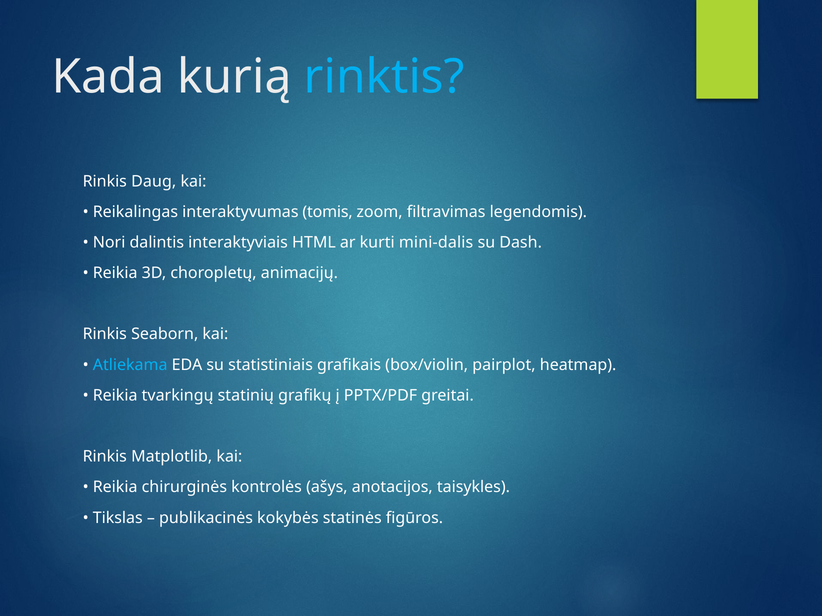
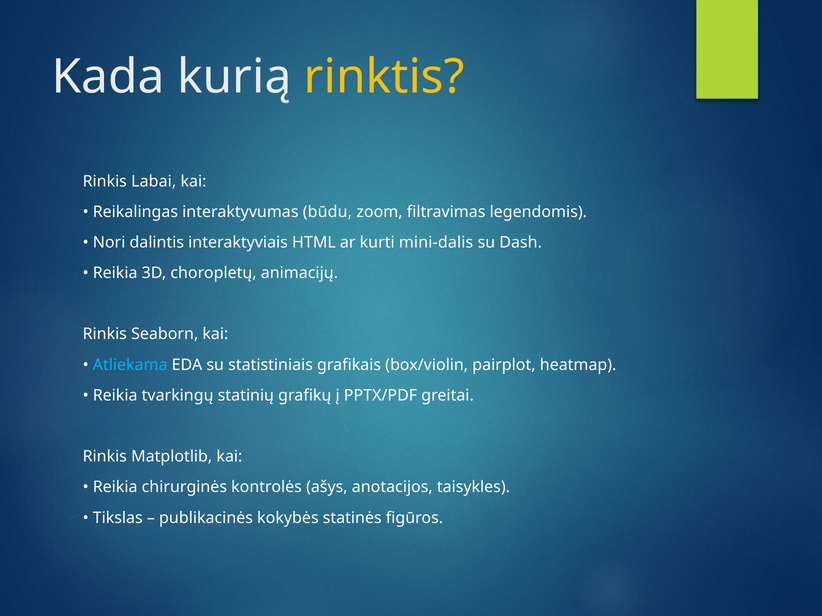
rinktis colour: light blue -> yellow
Daug: Daug -> Labai
tomis: tomis -> būdu
